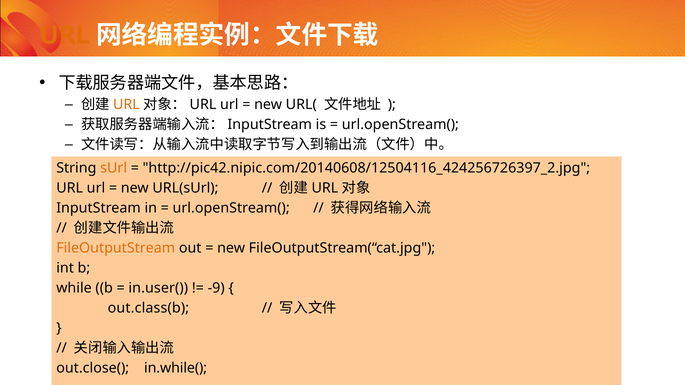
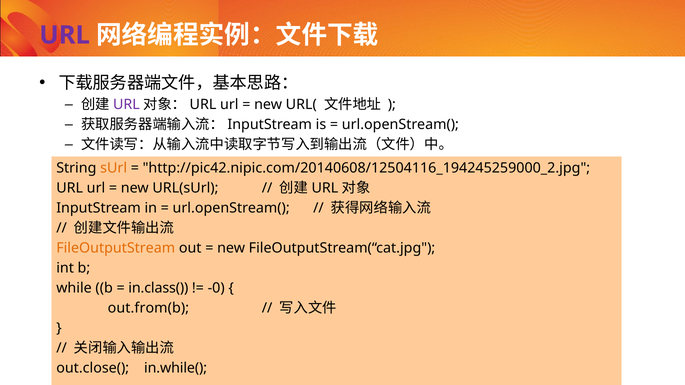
URL at (65, 35) colour: orange -> purple
URL at (126, 105) colour: orange -> purple
http://pic42.nipic.com/20140608/12504116_424256726397_2.jpg: http://pic42.nipic.com/20140608/12504116_424256726397_2.jpg -> http://pic42.nipic.com/20140608/12504116_194245259000_2.jpg
in.user(: in.user( -> in.class(
-9: -9 -> -0
out.class(b: out.class(b -> out.from(b
